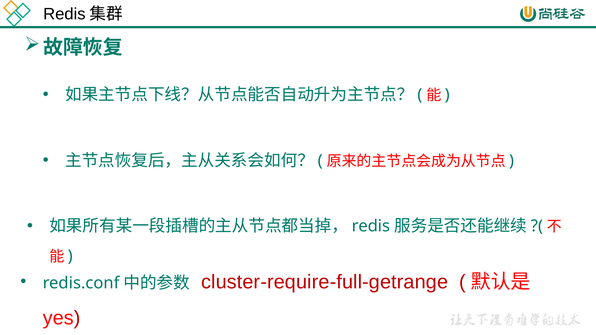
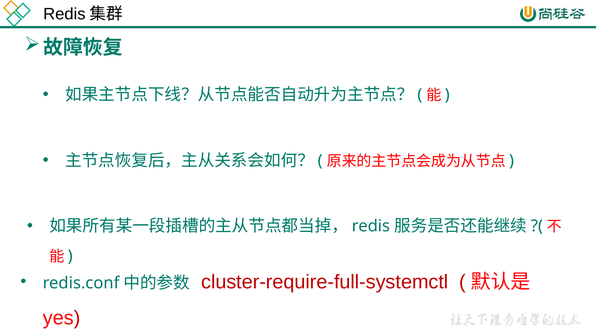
cluster-require-full-getrange: cluster-require-full-getrange -> cluster-require-full-systemctl
